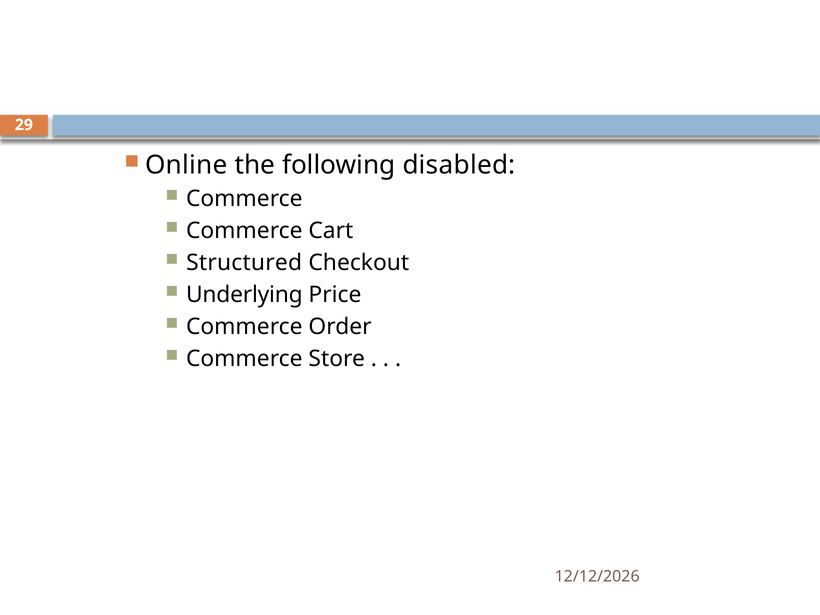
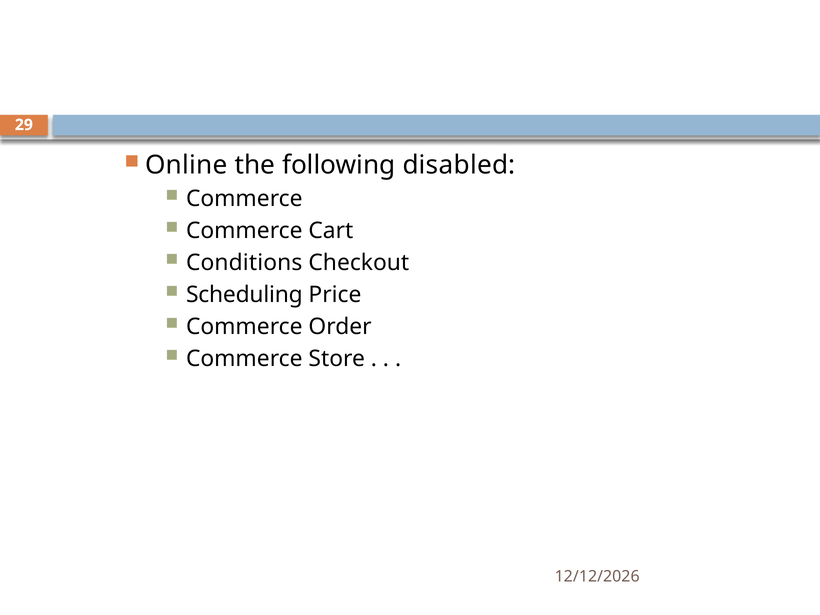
Structured: Structured -> Conditions
Underlying: Underlying -> Scheduling
